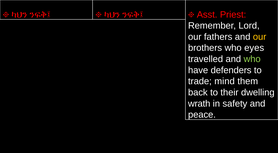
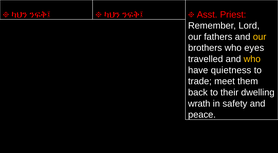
who at (252, 59) colour: light green -> yellow
defenders: defenders -> quietness
mind: mind -> meet
